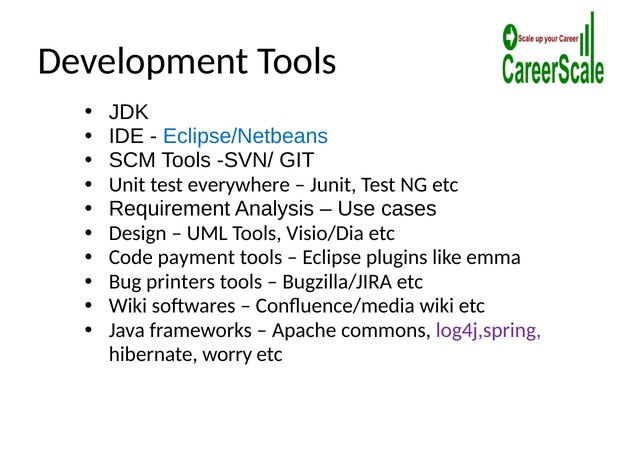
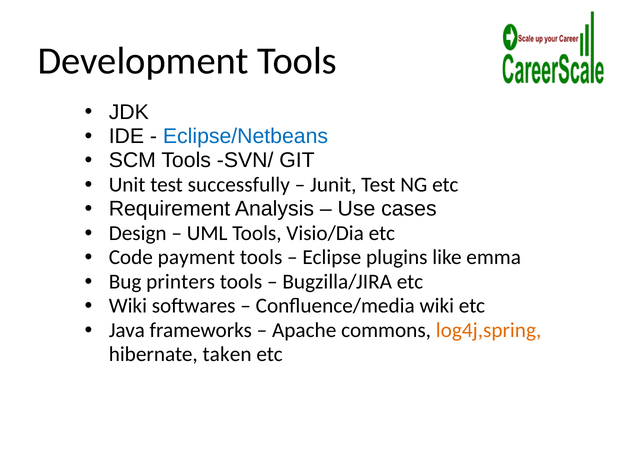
everywhere: everywhere -> successfully
log4j,spring colour: purple -> orange
worry: worry -> taken
